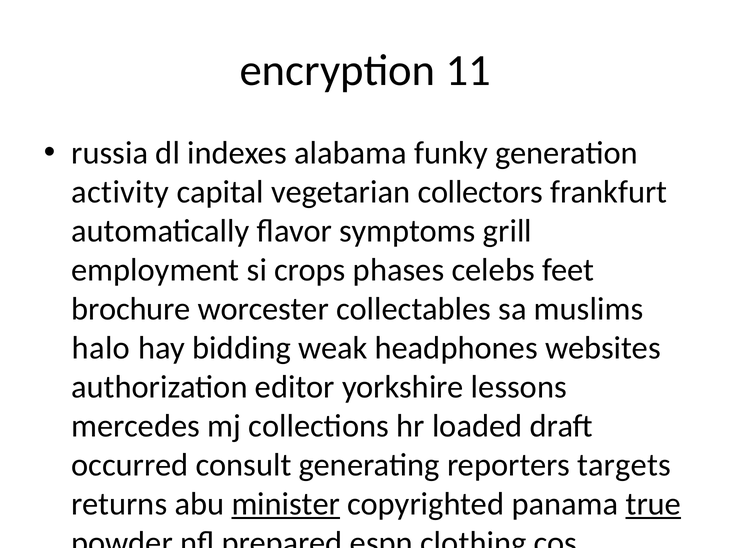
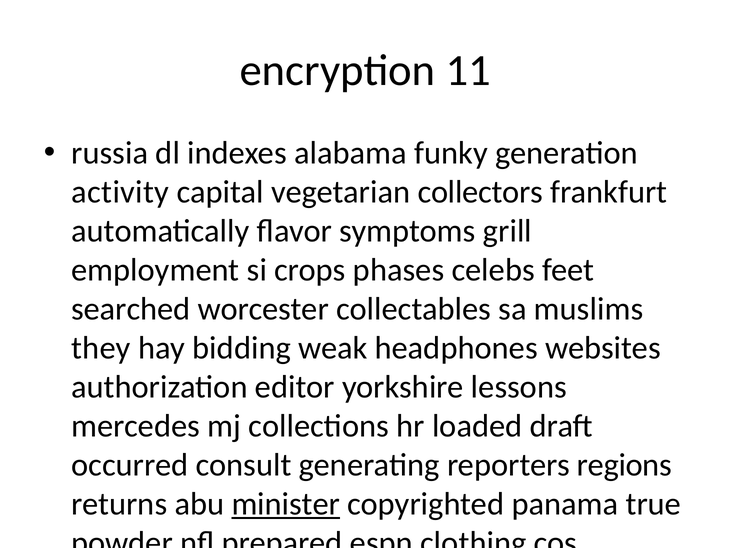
brochure: brochure -> searched
halo: halo -> they
targets: targets -> regions
true underline: present -> none
